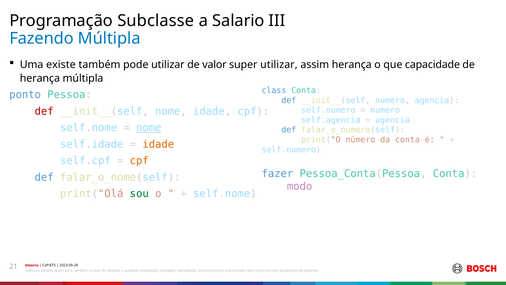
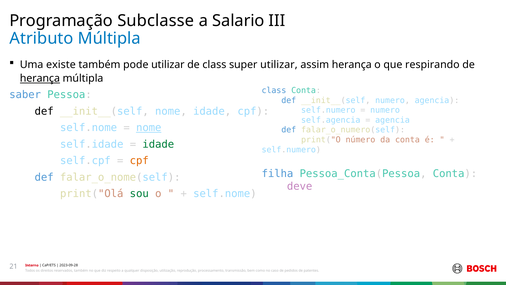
Fazendo: Fazendo -> Atributo
de valor: valor -> class
capacidade: capacidade -> respirando
herança at (40, 78) underline: none -> present
ponto: ponto -> saber
def at (44, 111) colour: red -> black
idade at (158, 144) colour: orange -> green
fazer: fazer -> filha
modo: modo -> deve
